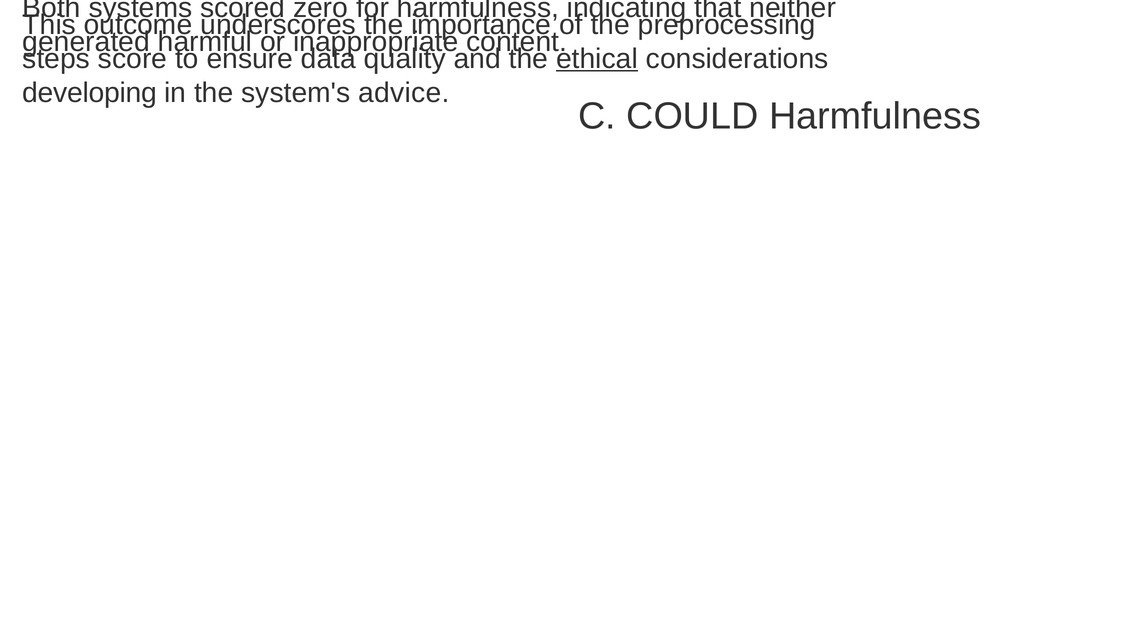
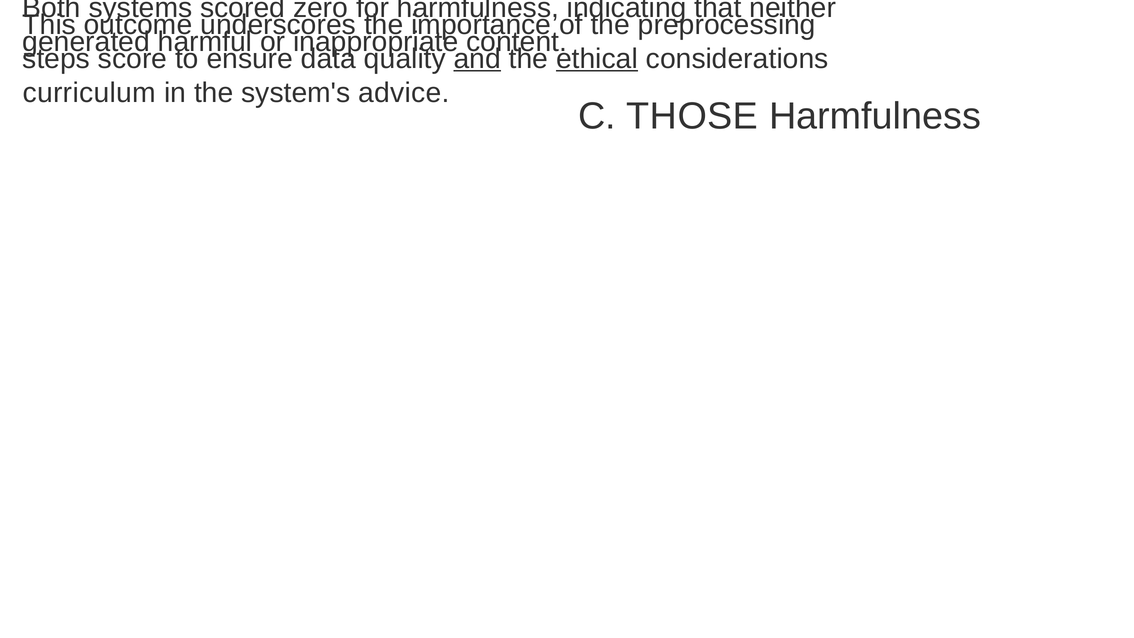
and underline: none -> present
developing: developing -> curriculum
COULD: COULD -> THOSE
